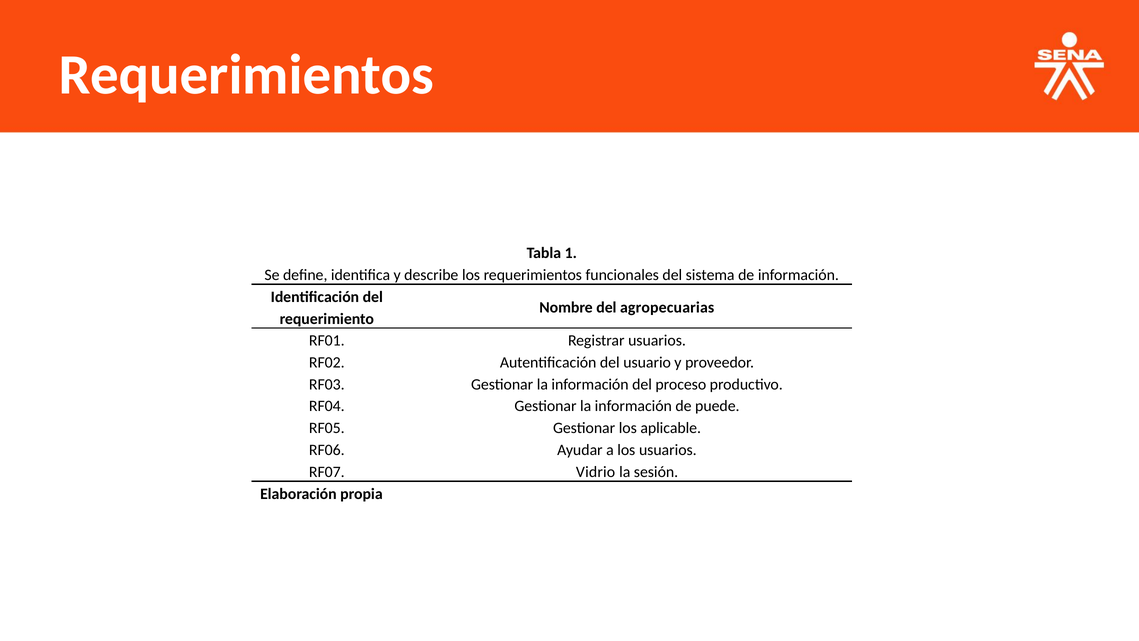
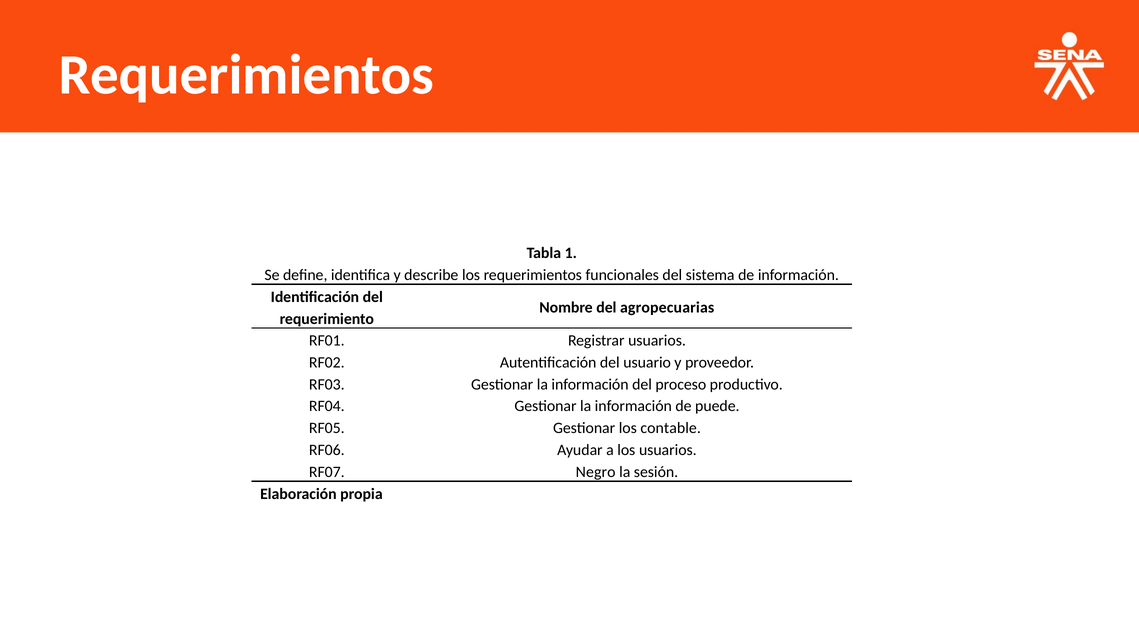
aplicable: aplicable -> contable
Vidrio: Vidrio -> Negro
